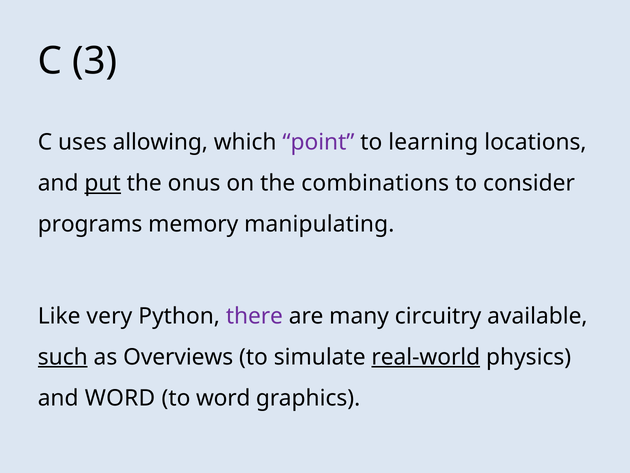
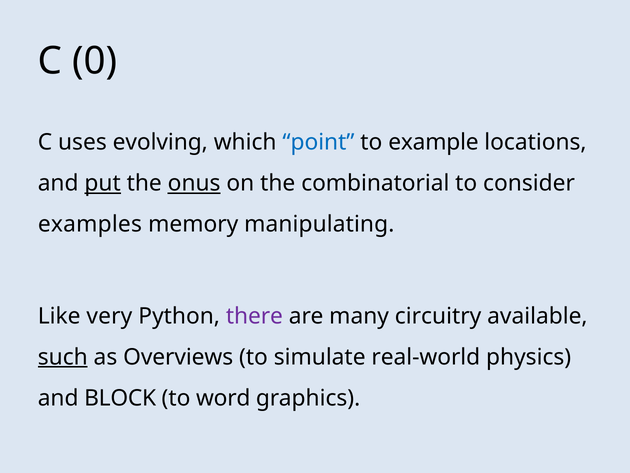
3: 3 -> 0
allowing: allowing -> evolving
point colour: purple -> blue
learning: learning -> example
onus underline: none -> present
combinations: combinations -> combinatorial
programs: programs -> examples
real-world underline: present -> none
and WORD: WORD -> BLOCK
